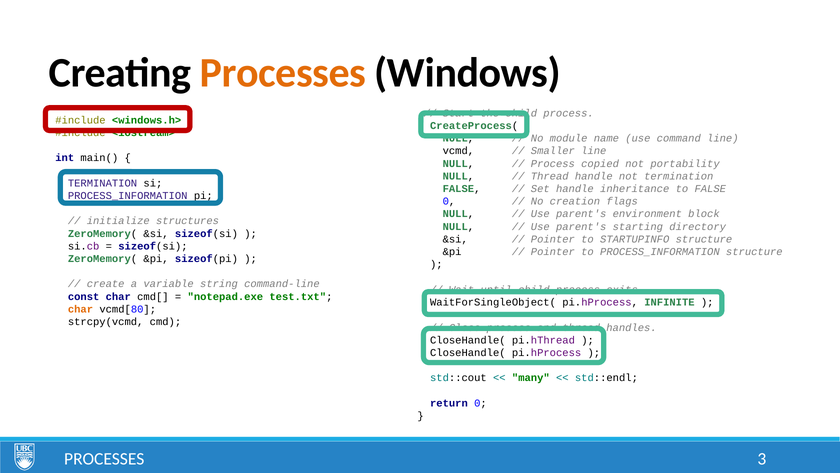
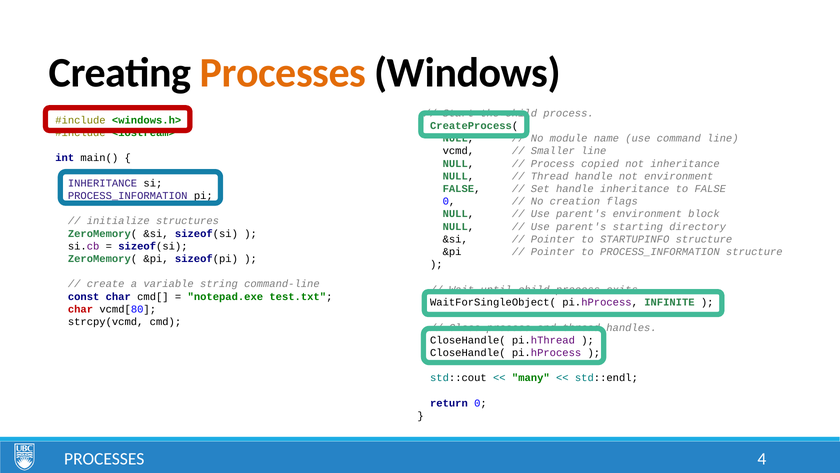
not portability: portability -> inheritance
not termination: termination -> environment
TERMINATION at (103, 183): TERMINATION -> INHERITANCE
char at (80, 309) colour: orange -> red
3: 3 -> 4
